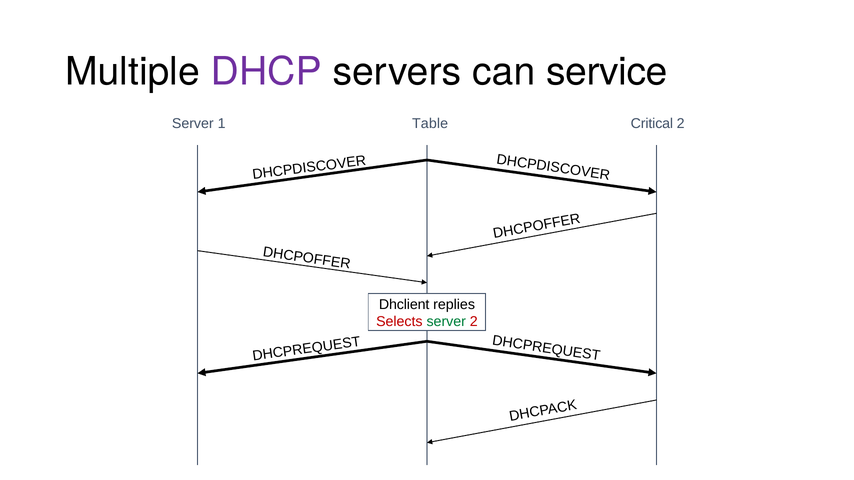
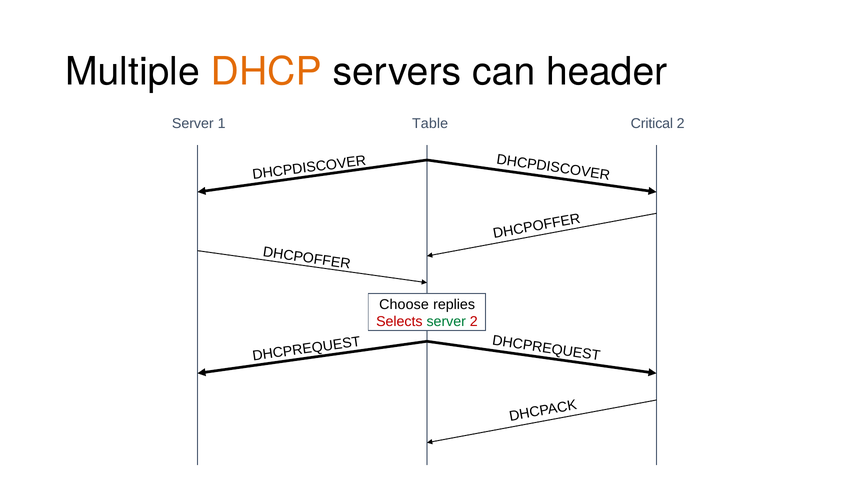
DHCP colour: purple -> orange
service: service -> header
Dhclient: Dhclient -> Choose
